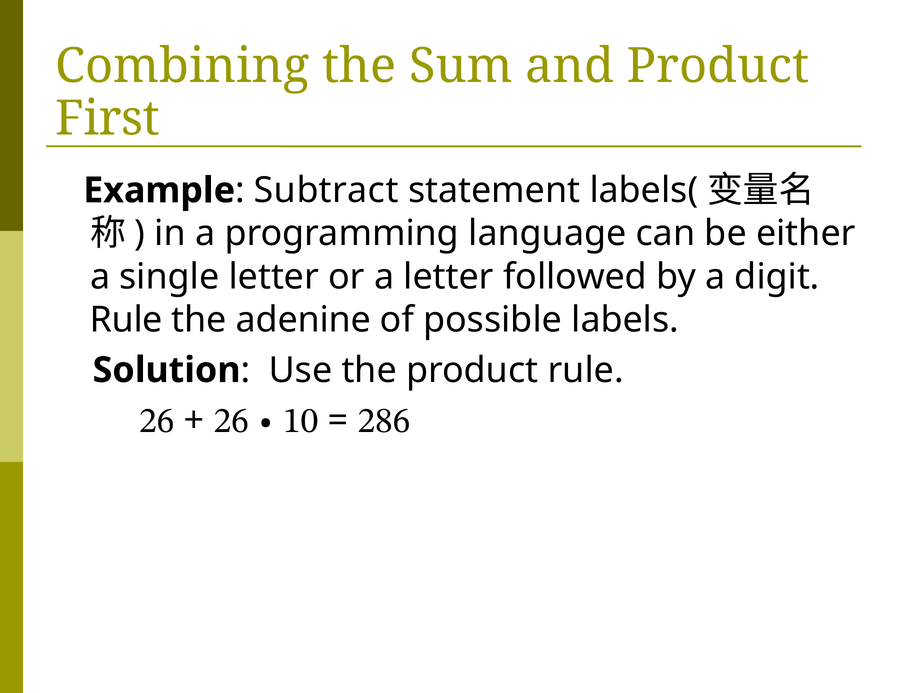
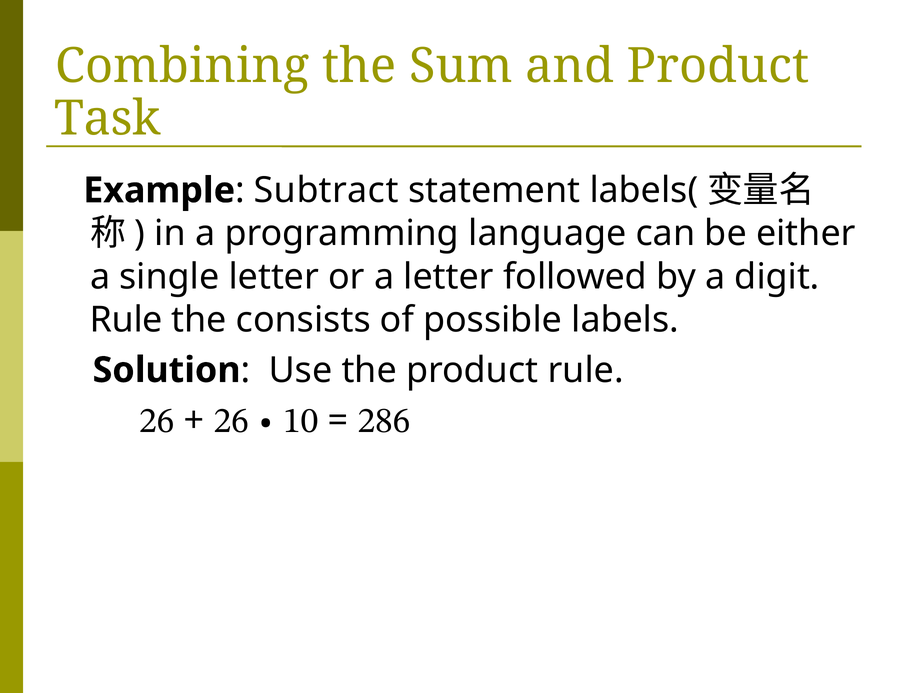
First: First -> Task
adenine: adenine -> consists
